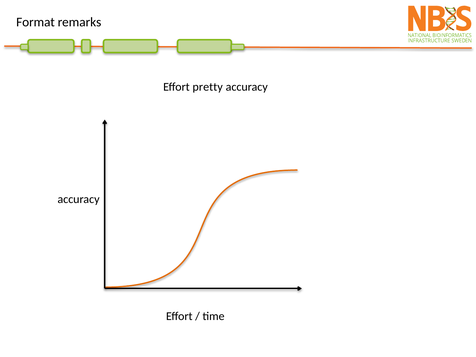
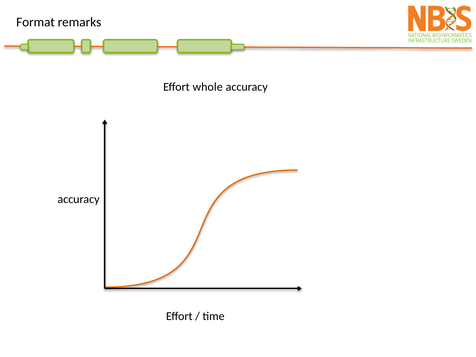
pretty: pretty -> whole
